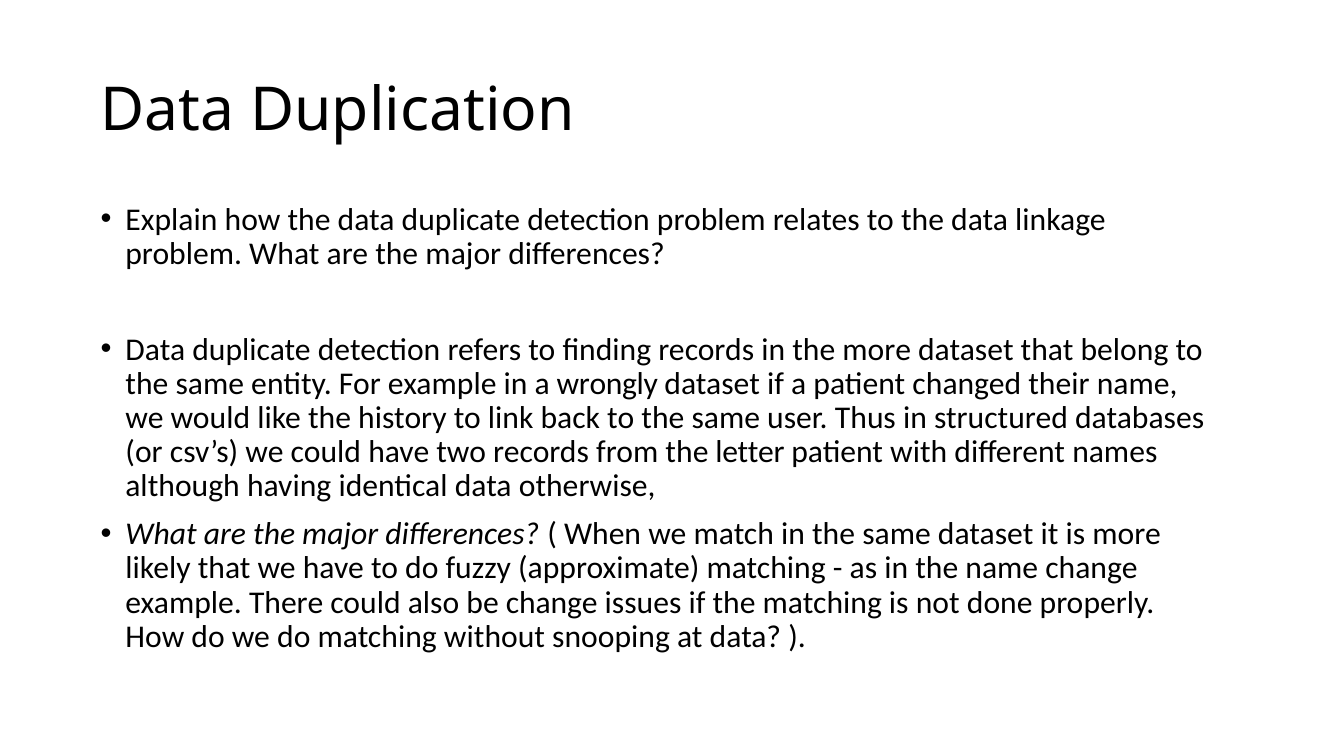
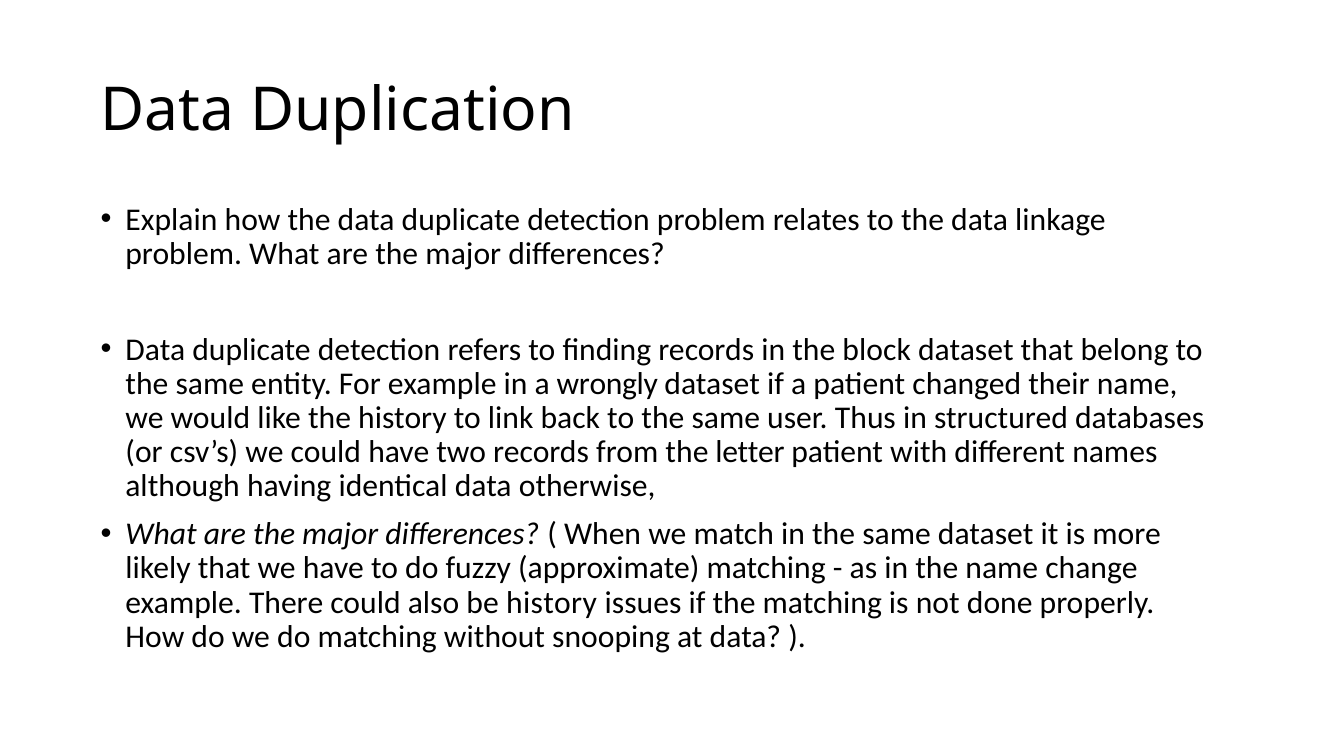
the more: more -> block
be change: change -> history
